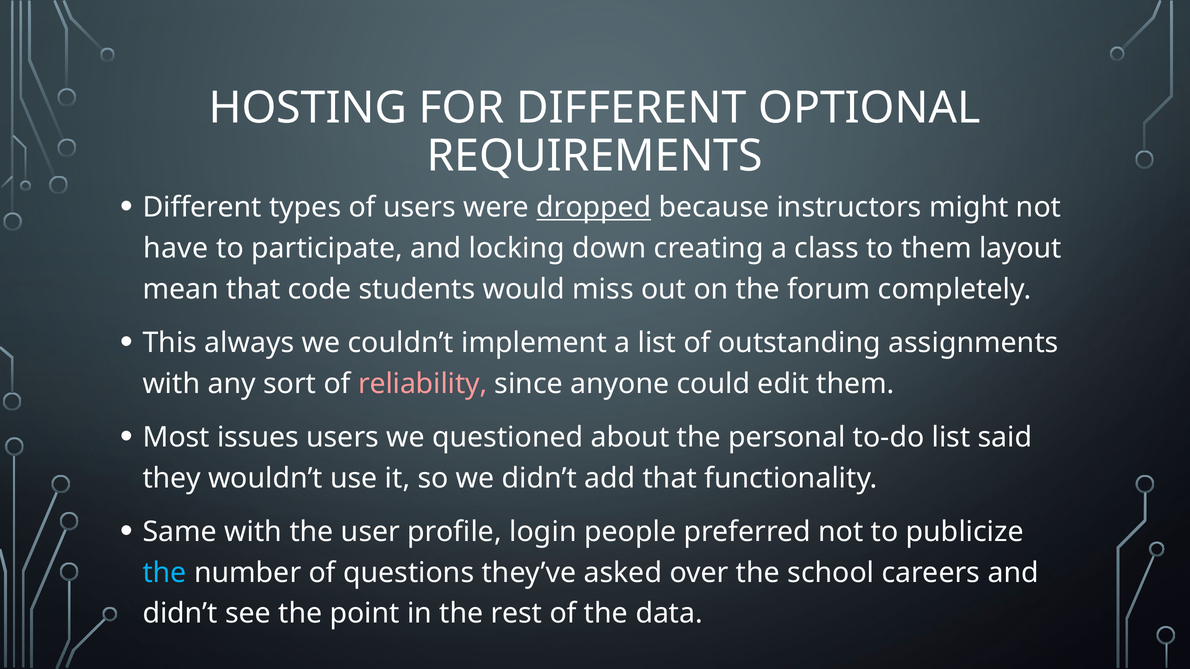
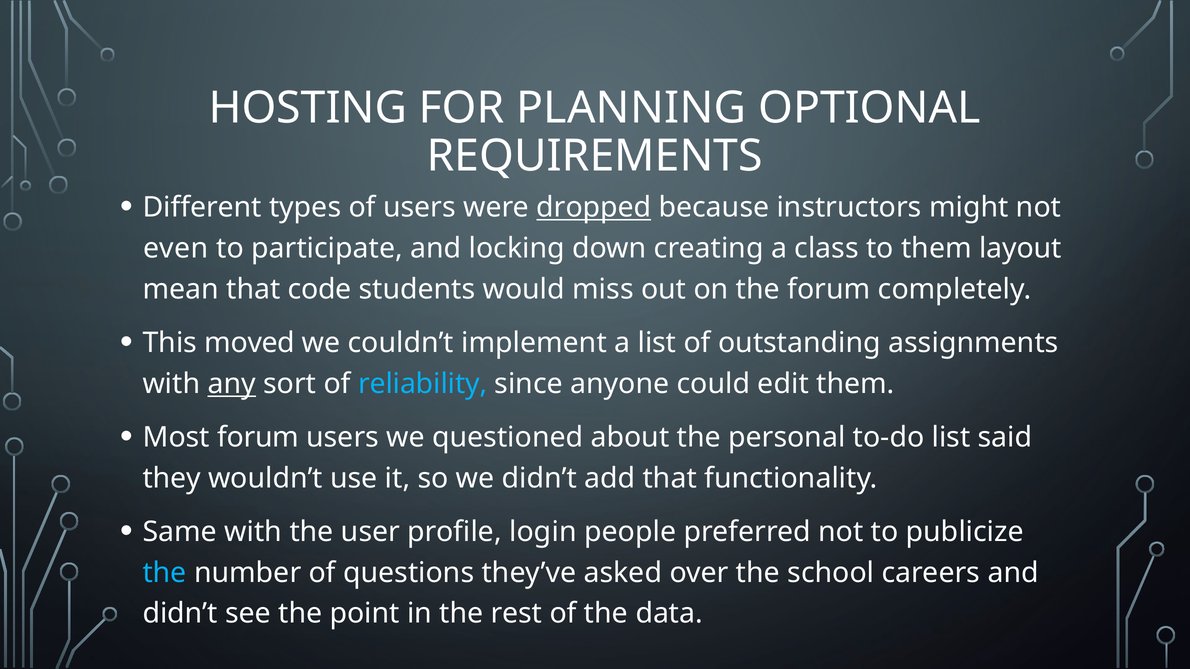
FOR DIFFERENT: DIFFERENT -> PLANNING
have: have -> even
always: always -> moved
any underline: none -> present
reliability colour: pink -> light blue
Most issues: issues -> forum
